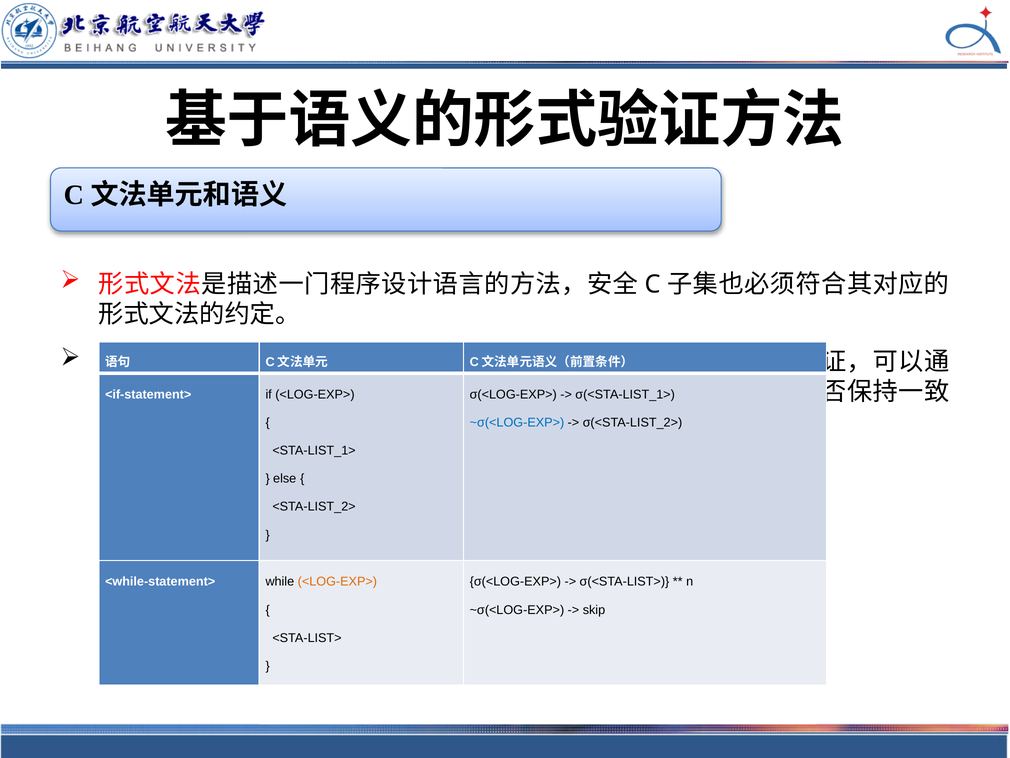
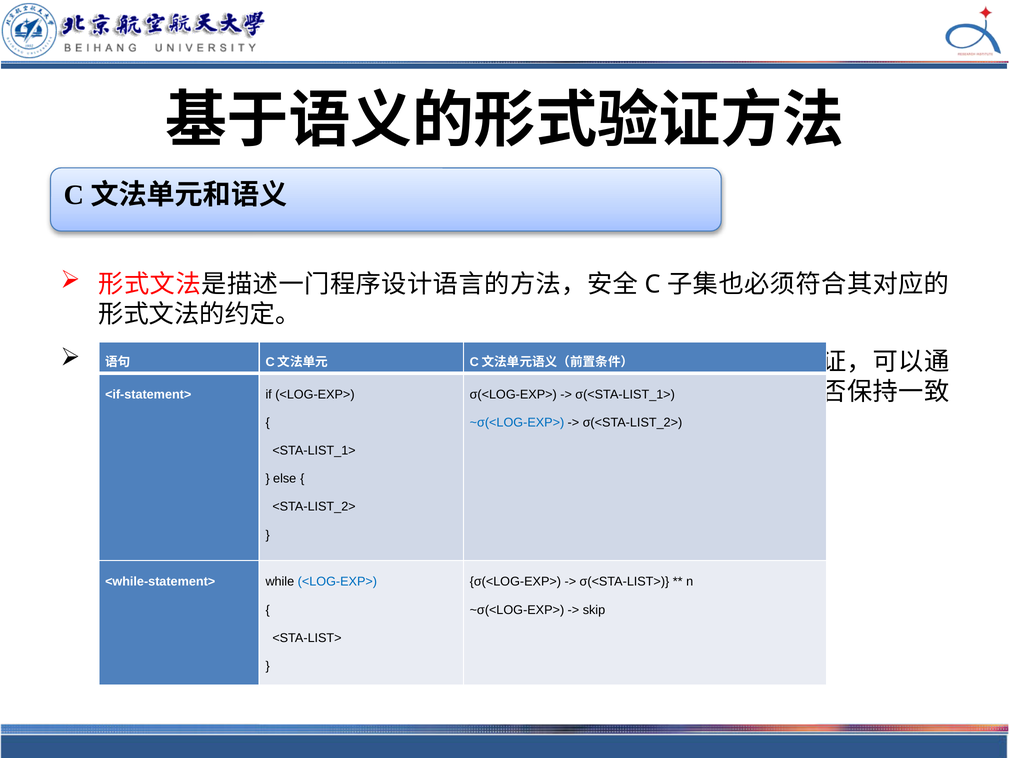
<LOG-EXP> at (337, 581) colour: orange -> blue
